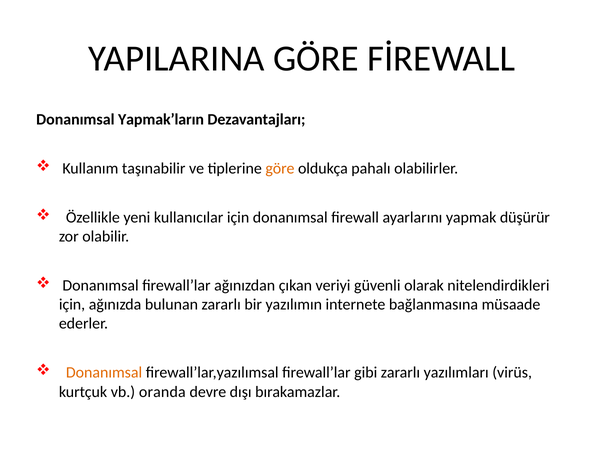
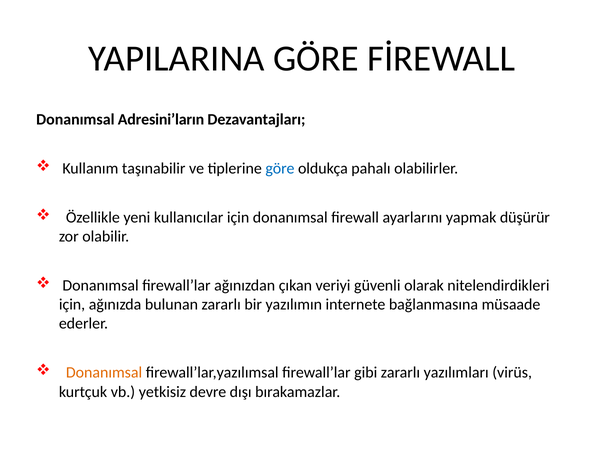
Yapmak’ların: Yapmak’ların -> Adresini’ların
göre at (280, 168) colour: orange -> blue
oranda: oranda -> yetkisiz
